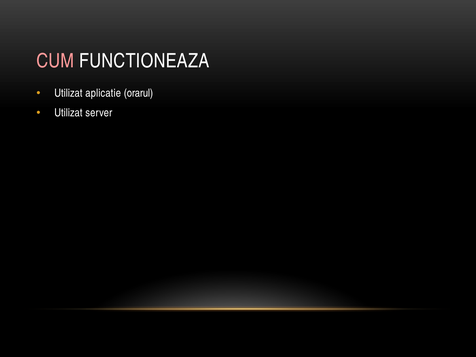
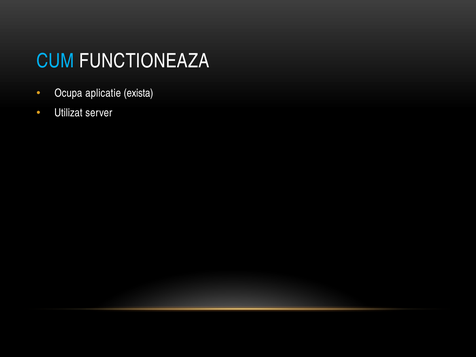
CUM colour: pink -> light blue
Utilizat at (68, 93): Utilizat -> Ocupa
orarul: orarul -> exista
